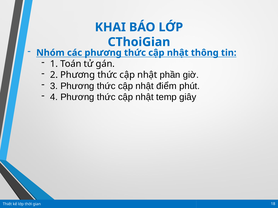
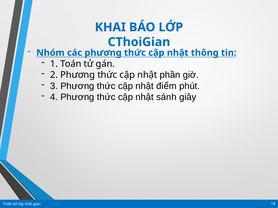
temp: temp -> sánh
